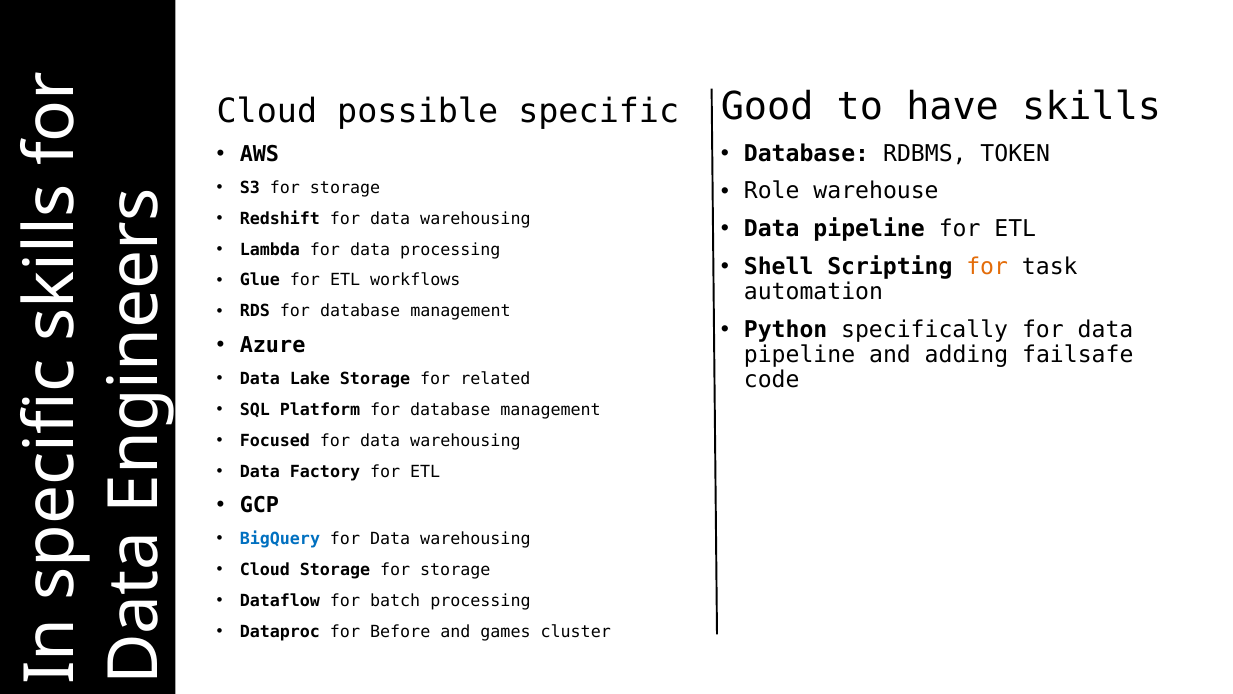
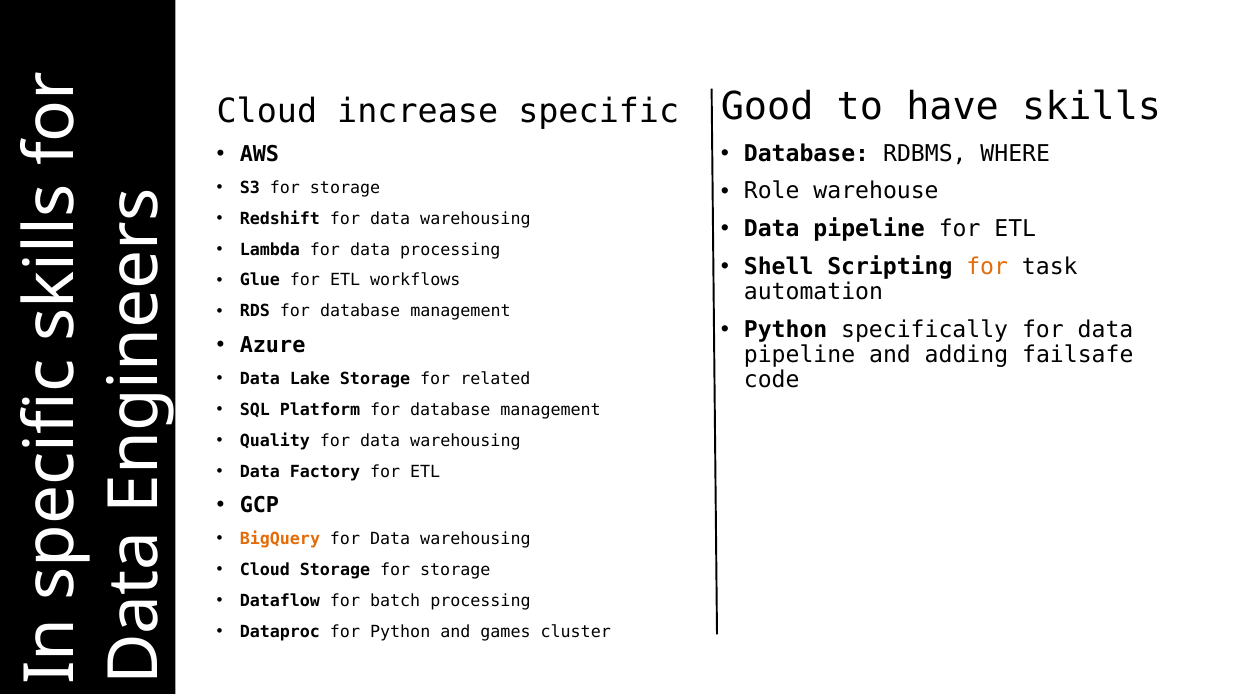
possible: possible -> increase
TOKEN: TOKEN -> WHERE
Focused: Focused -> Quality
BigQuery colour: blue -> orange
for Before: Before -> Python
